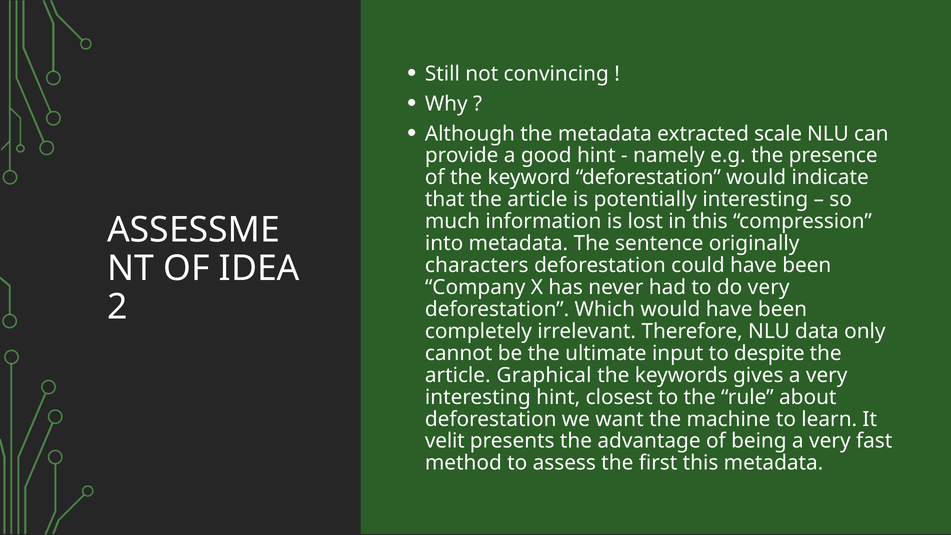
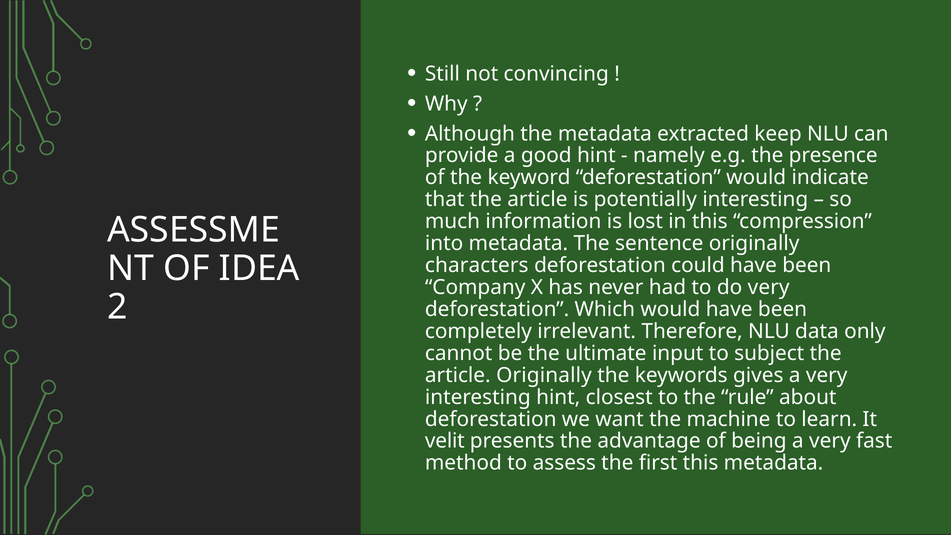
scale: scale -> keep
despite: despite -> subject
article Graphical: Graphical -> Originally
